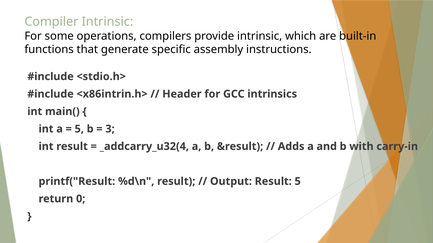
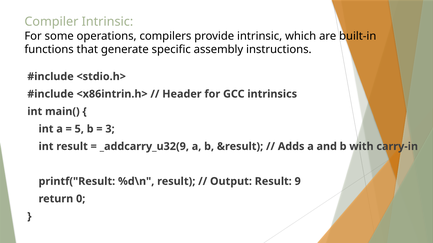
_addcarry_u32(4: _addcarry_u32(4 -> _addcarry_u32(9
Result 5: 5 -> 9
